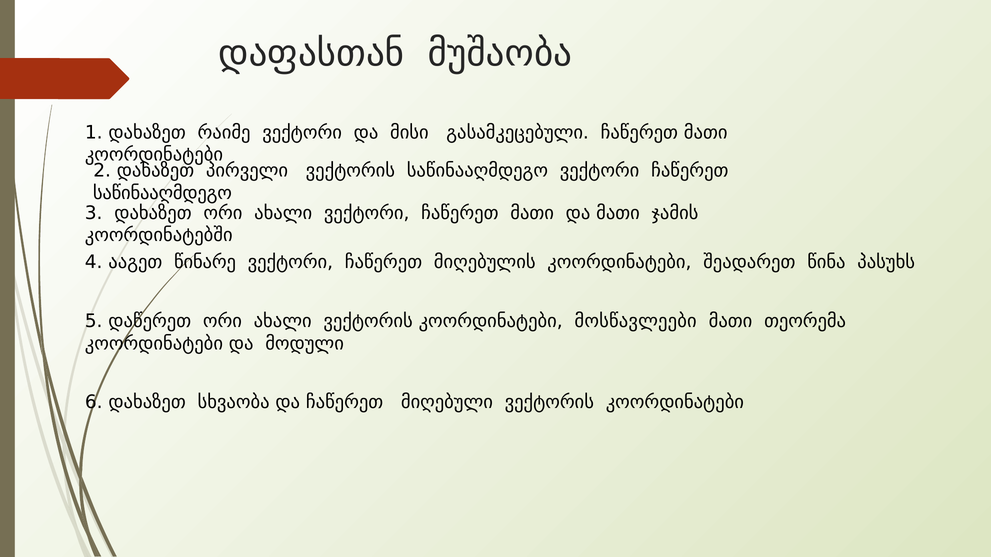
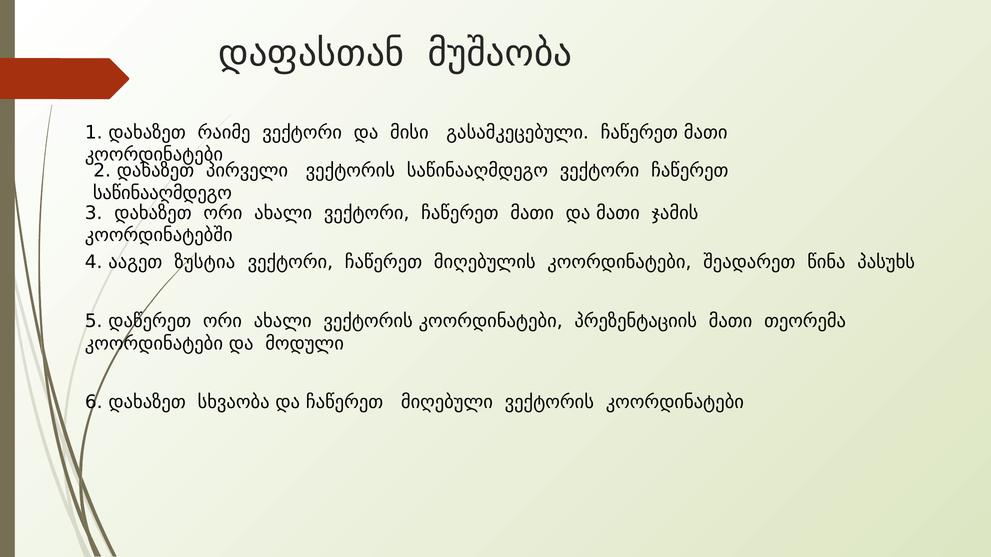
წინარე: წინარე -> ზუსტია
მოსწავლეები: მოსწავლეები -> პრეზენტაციის
